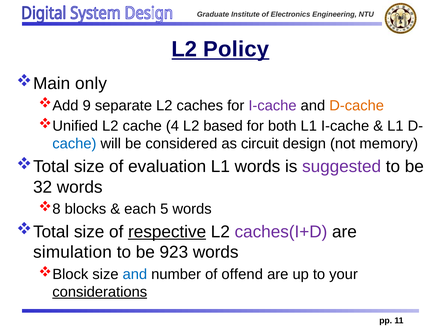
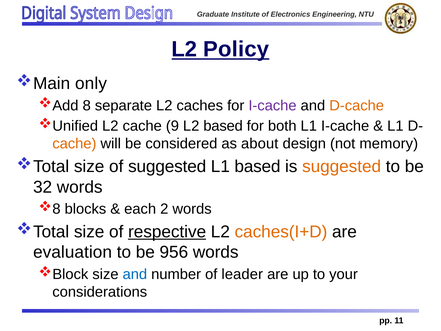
9: 9 -> 8
4: 4 -> 9
cache at (74, 144) colour: blue -> orange
circuit: circuit -> about
of evaluation: evaluation -> suggested
L1 words: words -> based
suggested at (342, 166) colour: purple -> orange
5: 5 -> 2
caches(I+D colour: purple -> orange
simulation: simulation -> evaluation
923: 923 -> 956
offend: offend -> leader
considerations underline: present -> none
